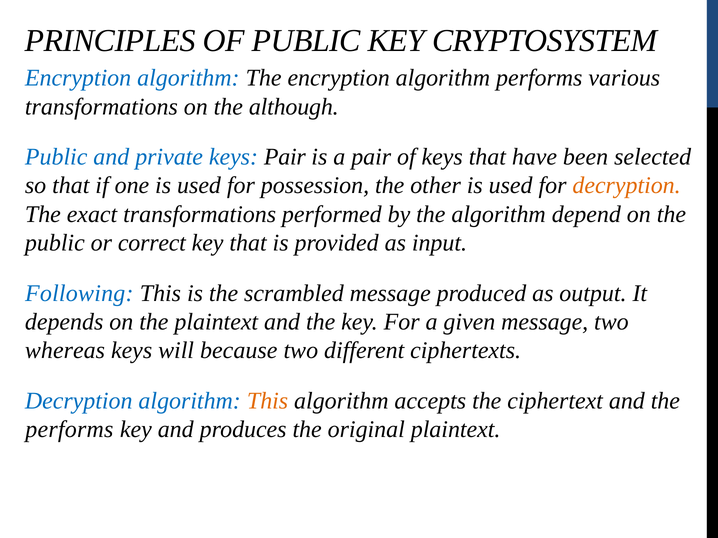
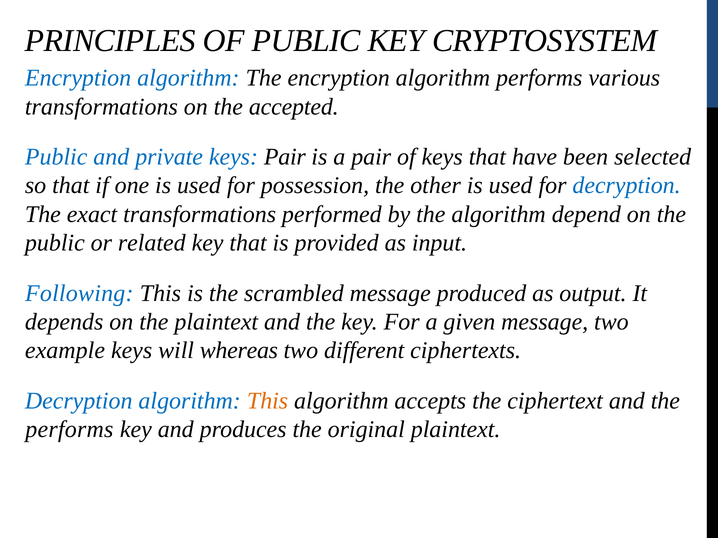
although: although -> accepted
decryption at (627, 186) colour: orange -> blue
correct: correct -> related
whereas: whereas -> example
because: because -> whereas
